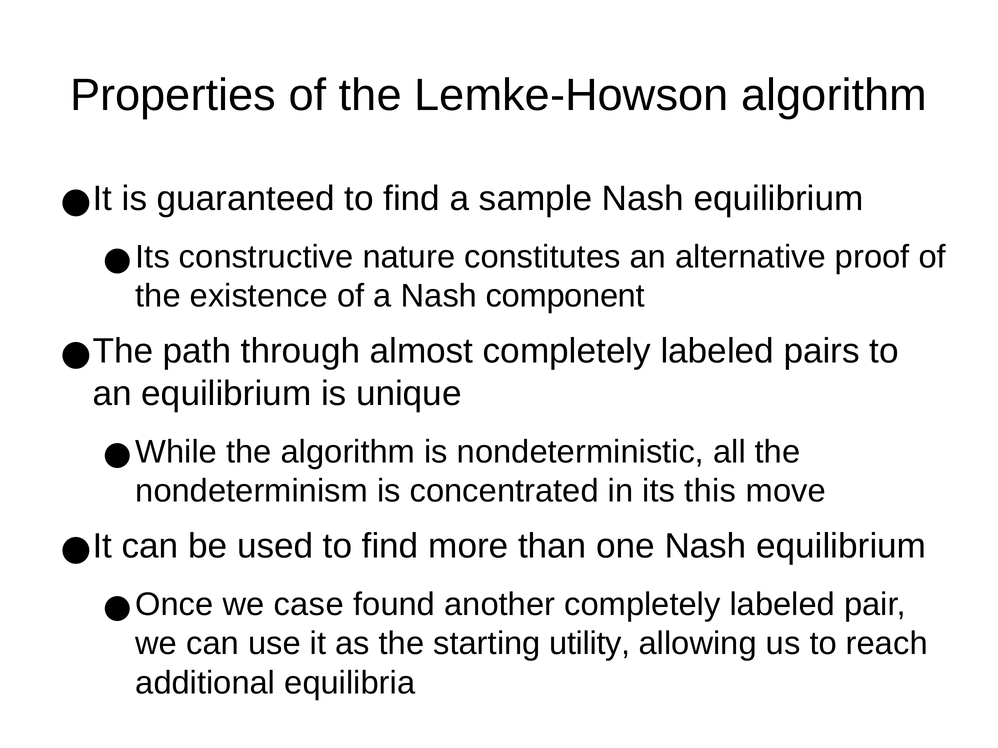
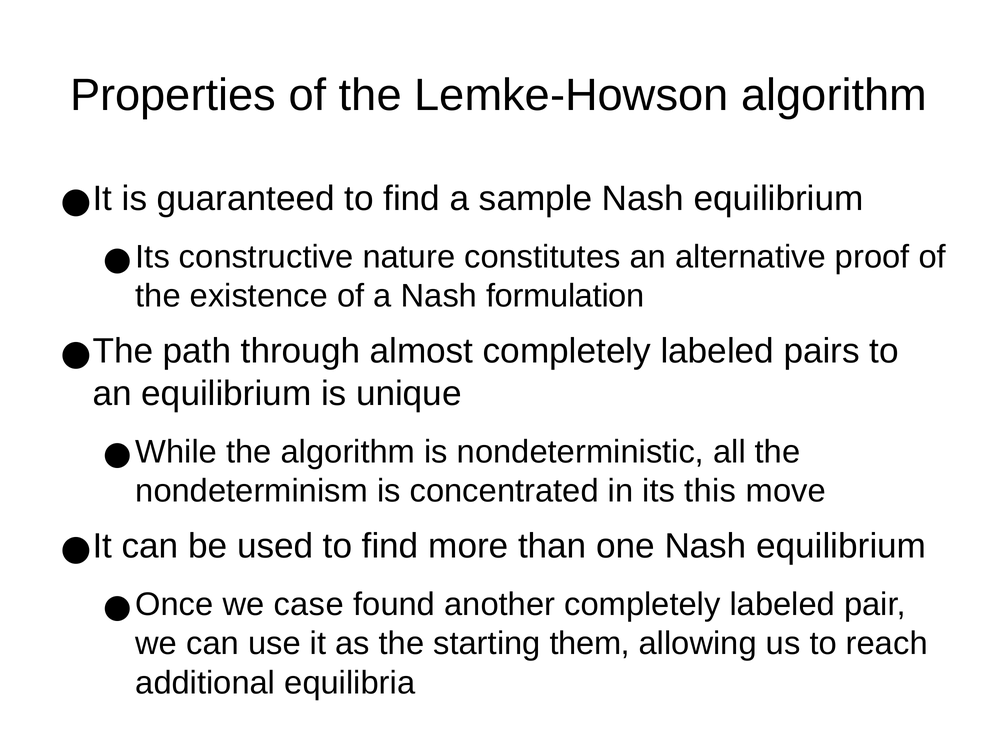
component: component -> formulation
utility: utility -> them
